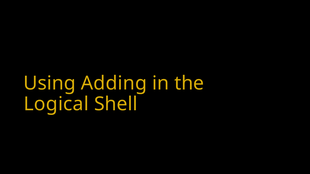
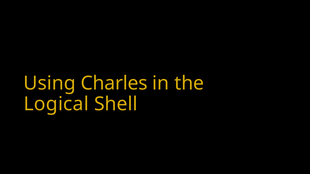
Adding: Adding -> Charles
